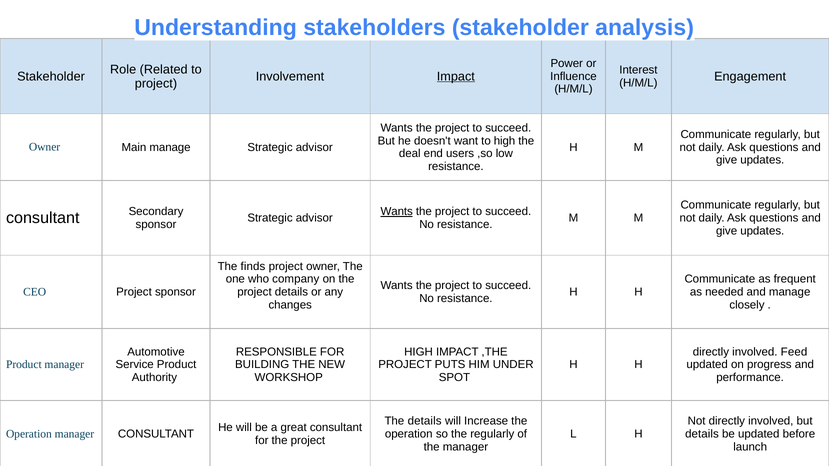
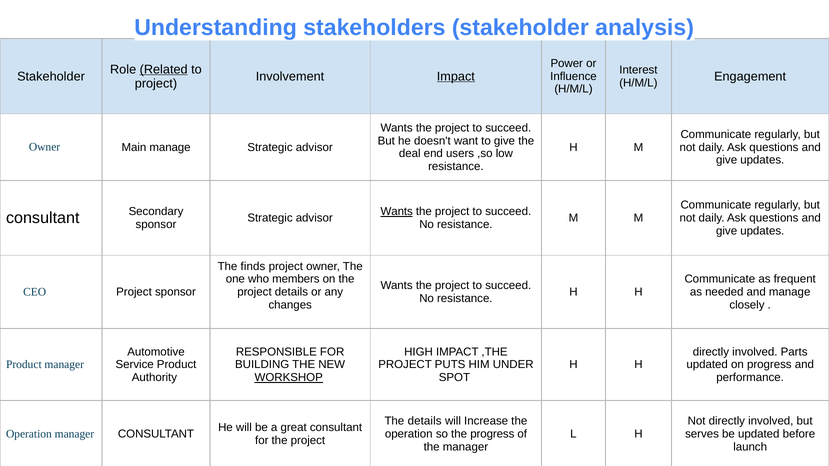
Related underline: none -> present
to high: high -> give
company: company -> members
Feed: Feed -> Parts
WORKSHOP underline: none -> present
the regularly: regularly -> progress
details at (702, 434): details -> serves
